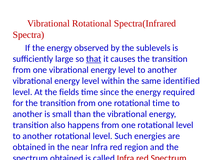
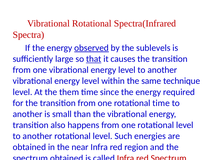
observed underline: none -> present
identified: identified -> technique
fields: fields -> them
